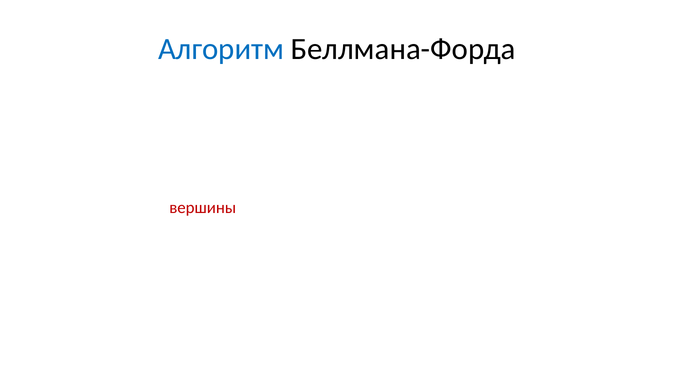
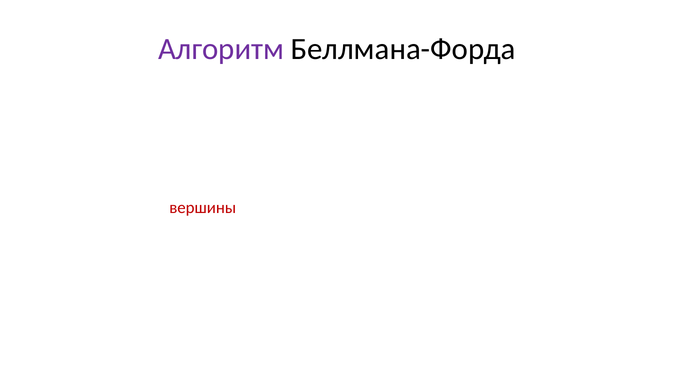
Алгоритм colour: blue -> purple
